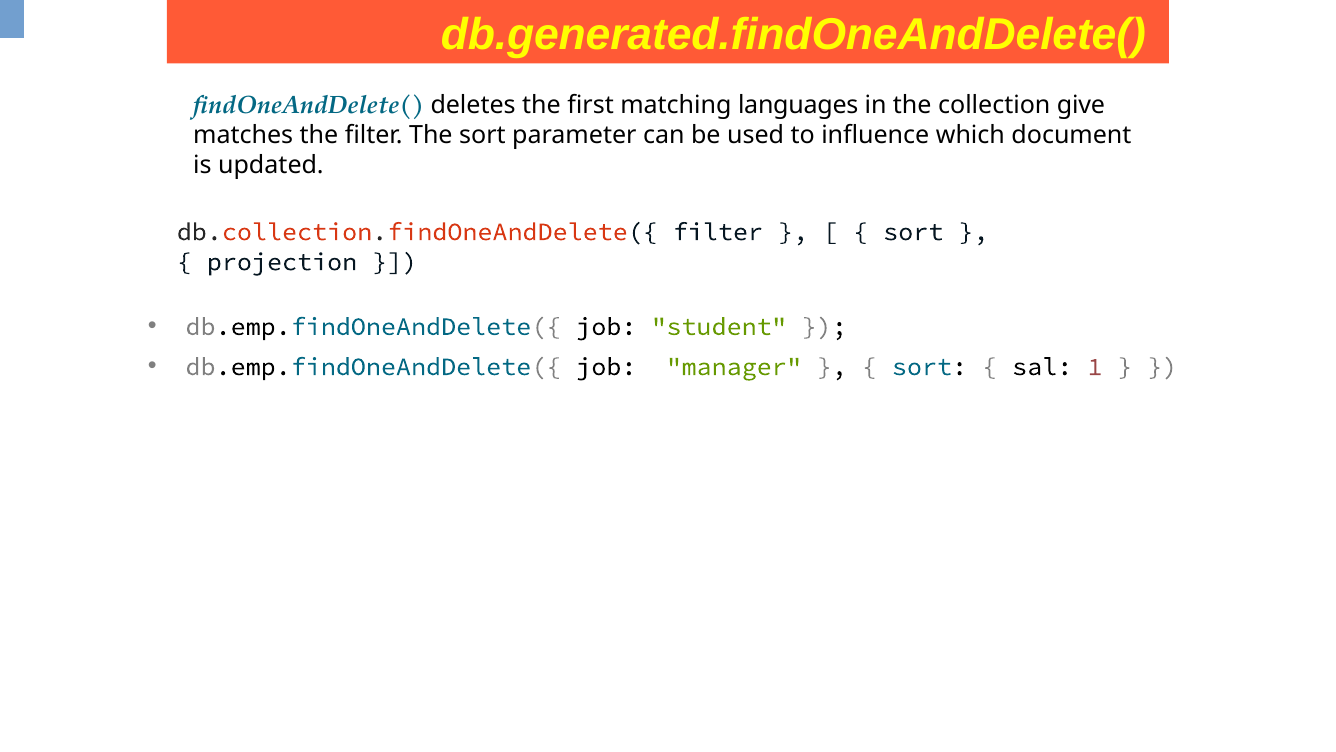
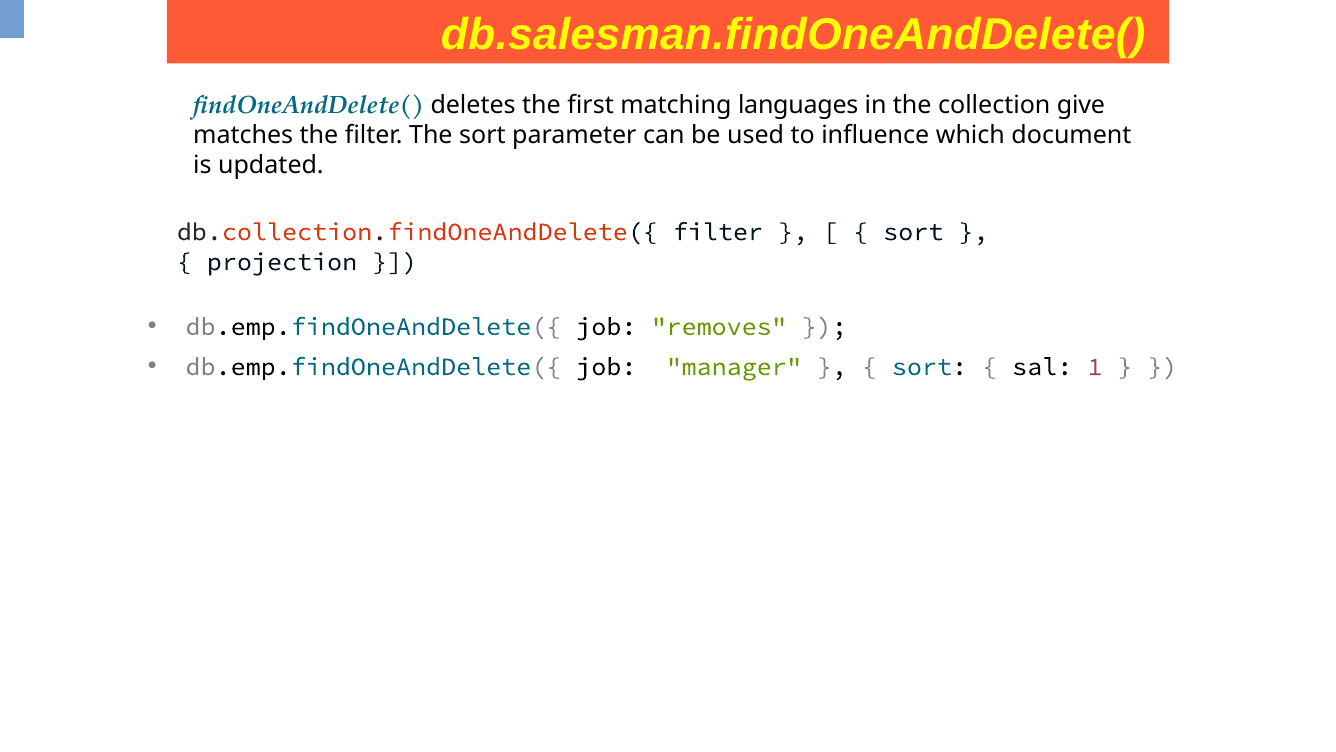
db.generated.findOneAndDelete(: db.generated.findOneAndDelete( -> db.salesman.findOneAndDelete(
student: student -> removes
